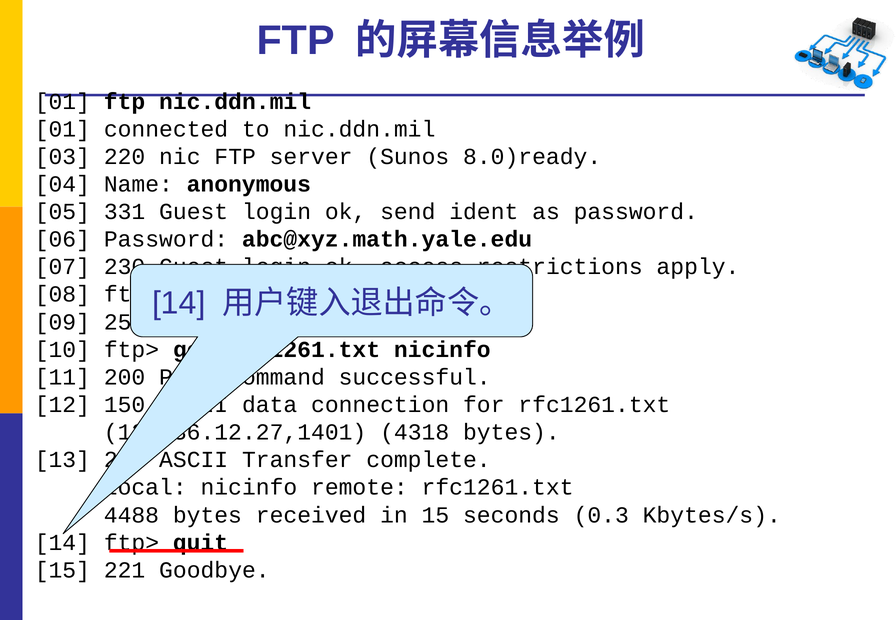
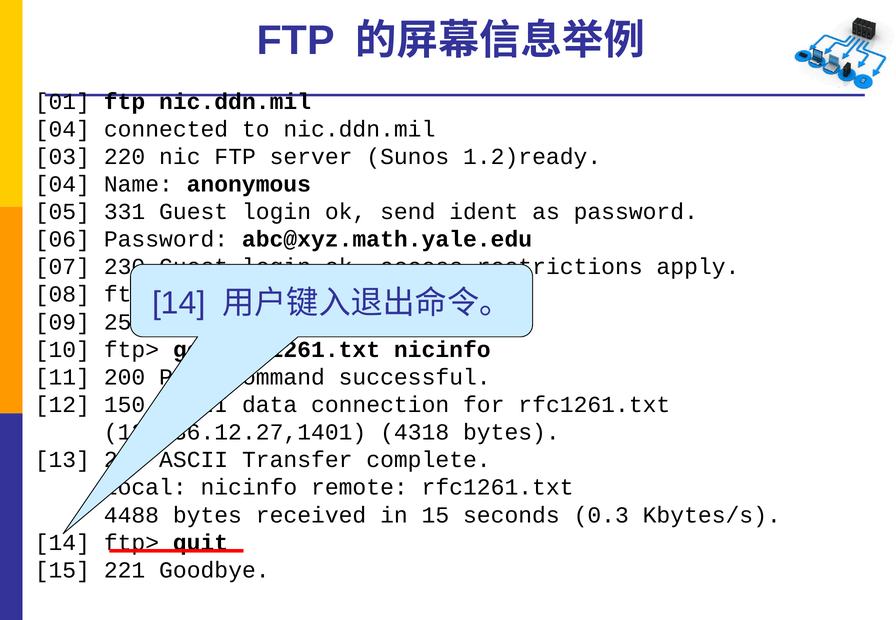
01 at (62, 129): 01 -> 04
8.0)ready: 8.0)ready -> 1.2)ready
